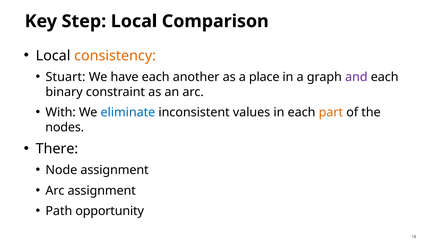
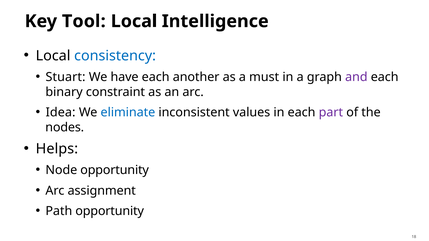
Step: Step -> Tool
Comparison: Comparison -> Intelligence
consistency colour: orange -> blue
place: place -> must
With: With -> Idea
part colour: orange -> purple
There: There -> Helps
Node assignment: assignment -> opportunity
